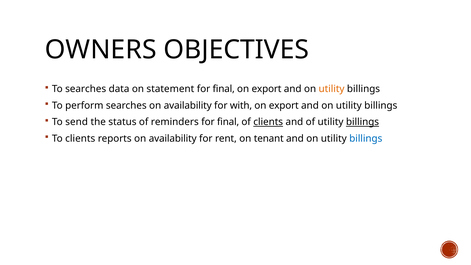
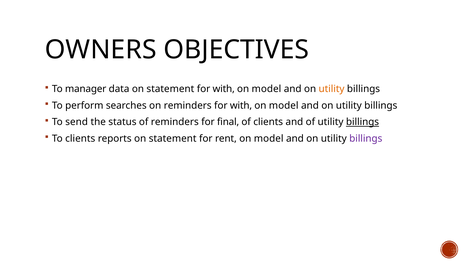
To searches: searches -> manager
final at (224, 89): final -> with
export at (267, 89): export -> model
searches on availability: availability -> reminders
export at (284, 105): export -> model
clients at (268, 122) underline: present -> none
reports on availability: availability -> statement
rent on tenant: tenant -> model
billings at (366, 138) colour: blue -> purple
